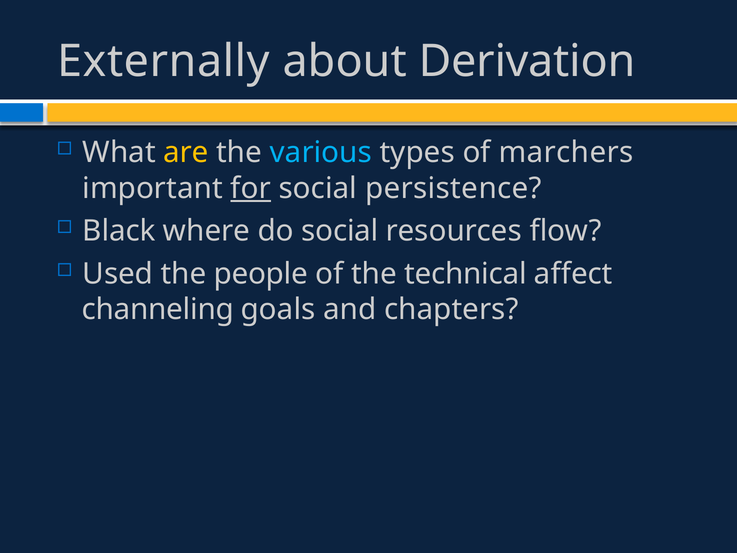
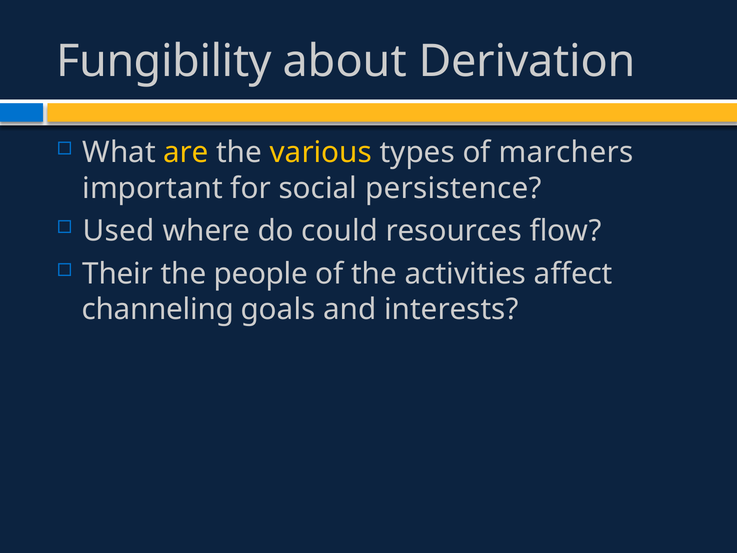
Externally: Externally -> Fungibility
various colour: light blue -> yellow
for underline: present -> none
Black: Black -> Used
do social: social -> could
Used: Used -> Their
technical: technical -> activities
chapters: chapters -> interests
